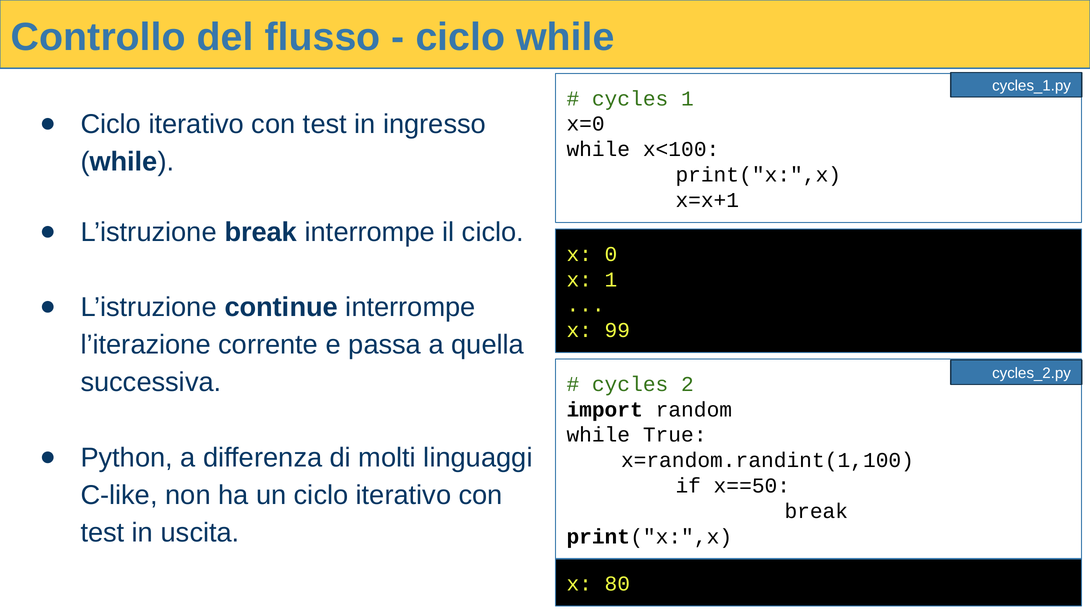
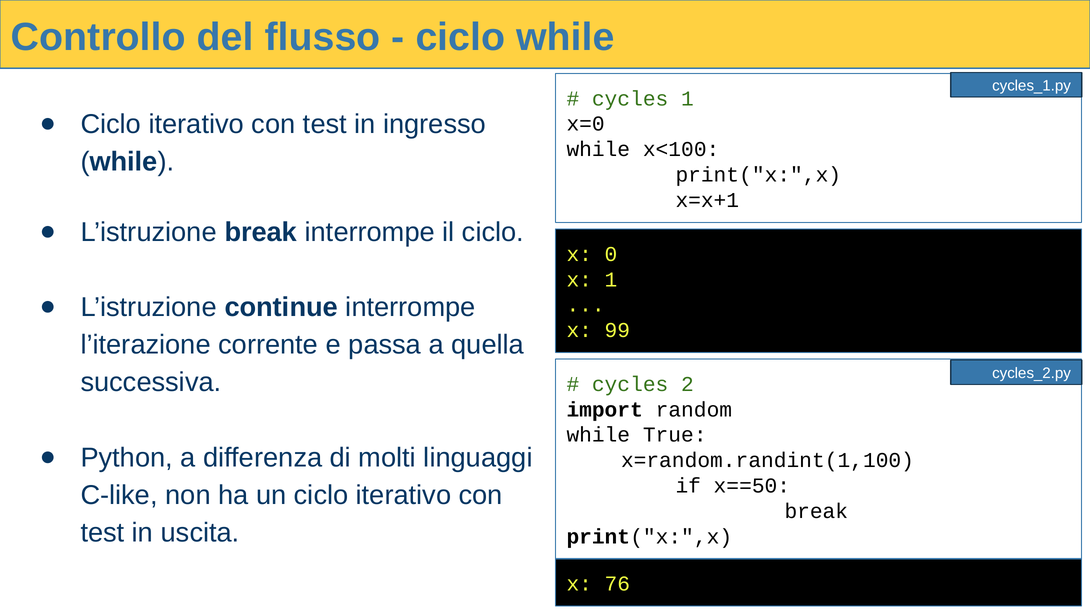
80: 80 -> 76
